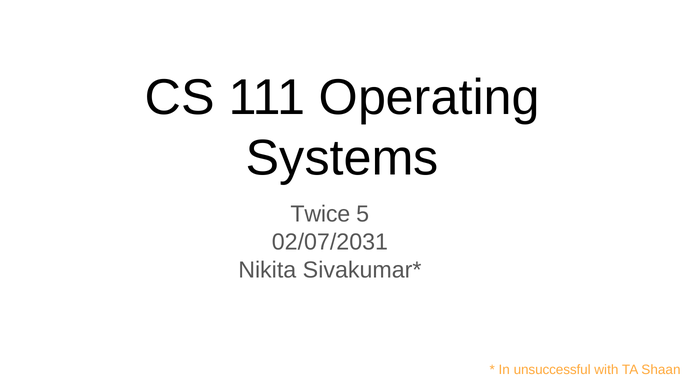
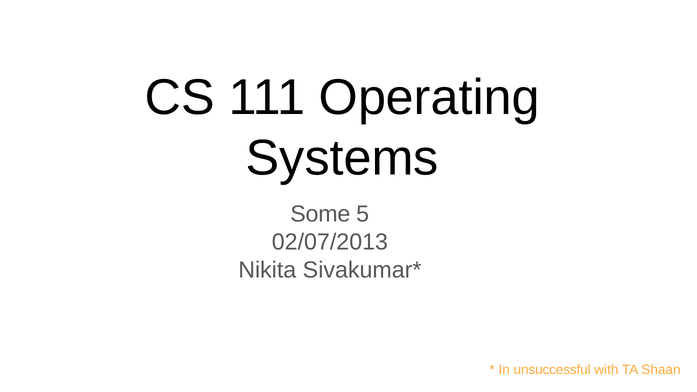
Twice: Twice -> Some
02/07/2031: 02/07/2031 -> 02/07/2013
